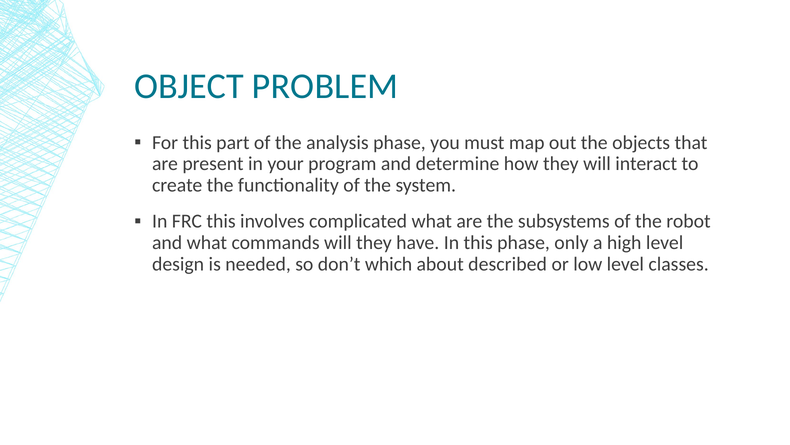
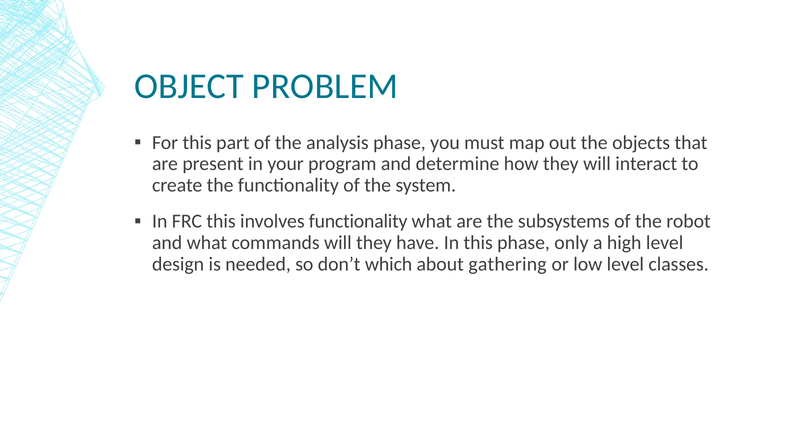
involves complicated: complicated -> functionality
described: described -> gathering
